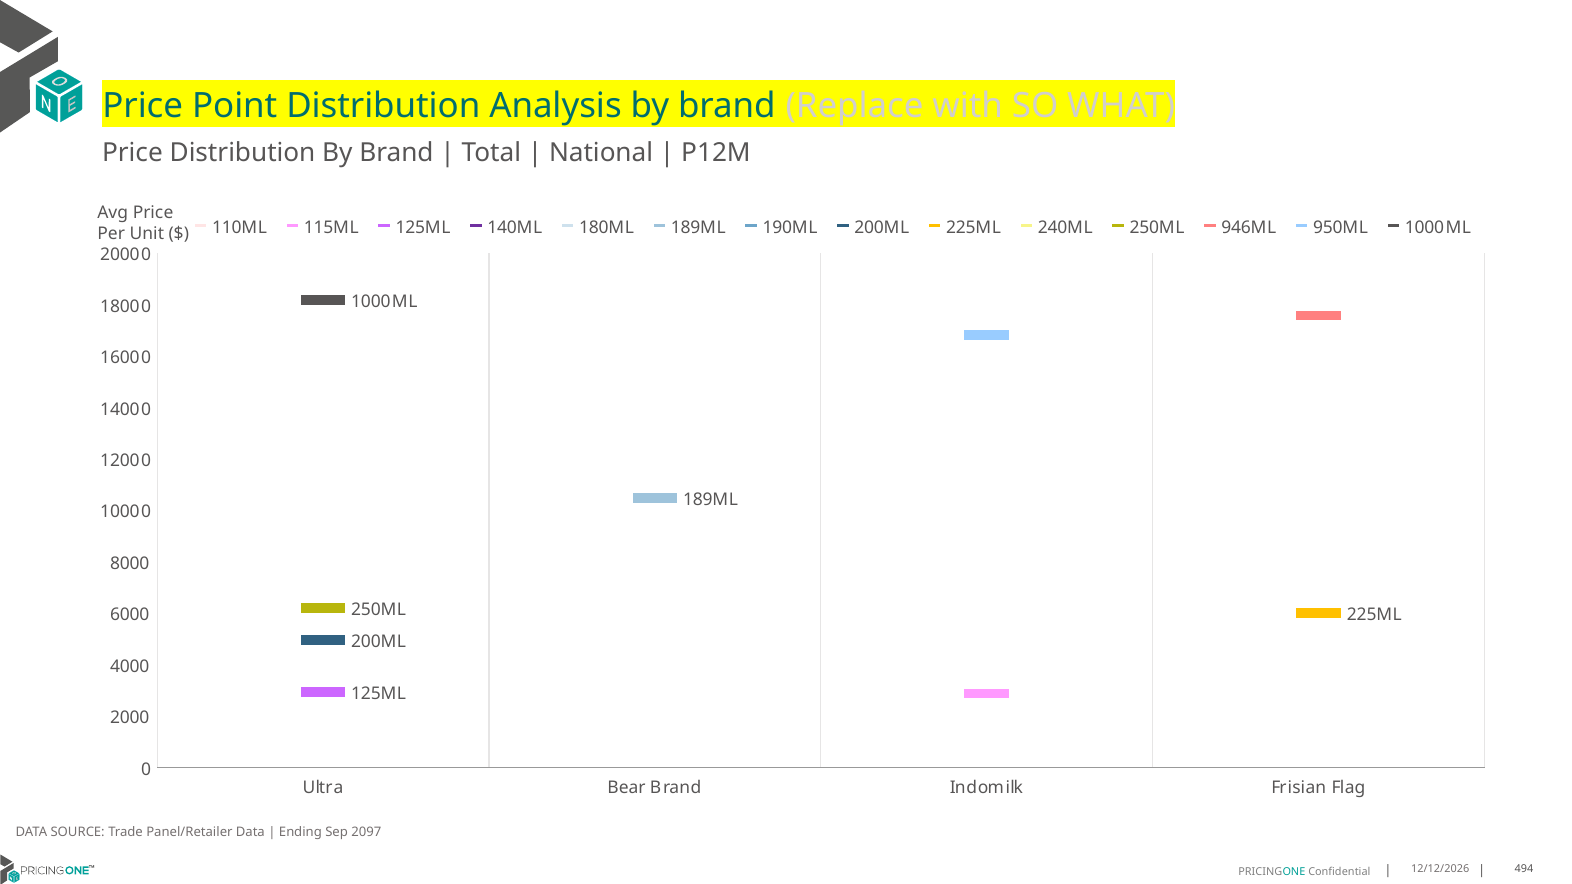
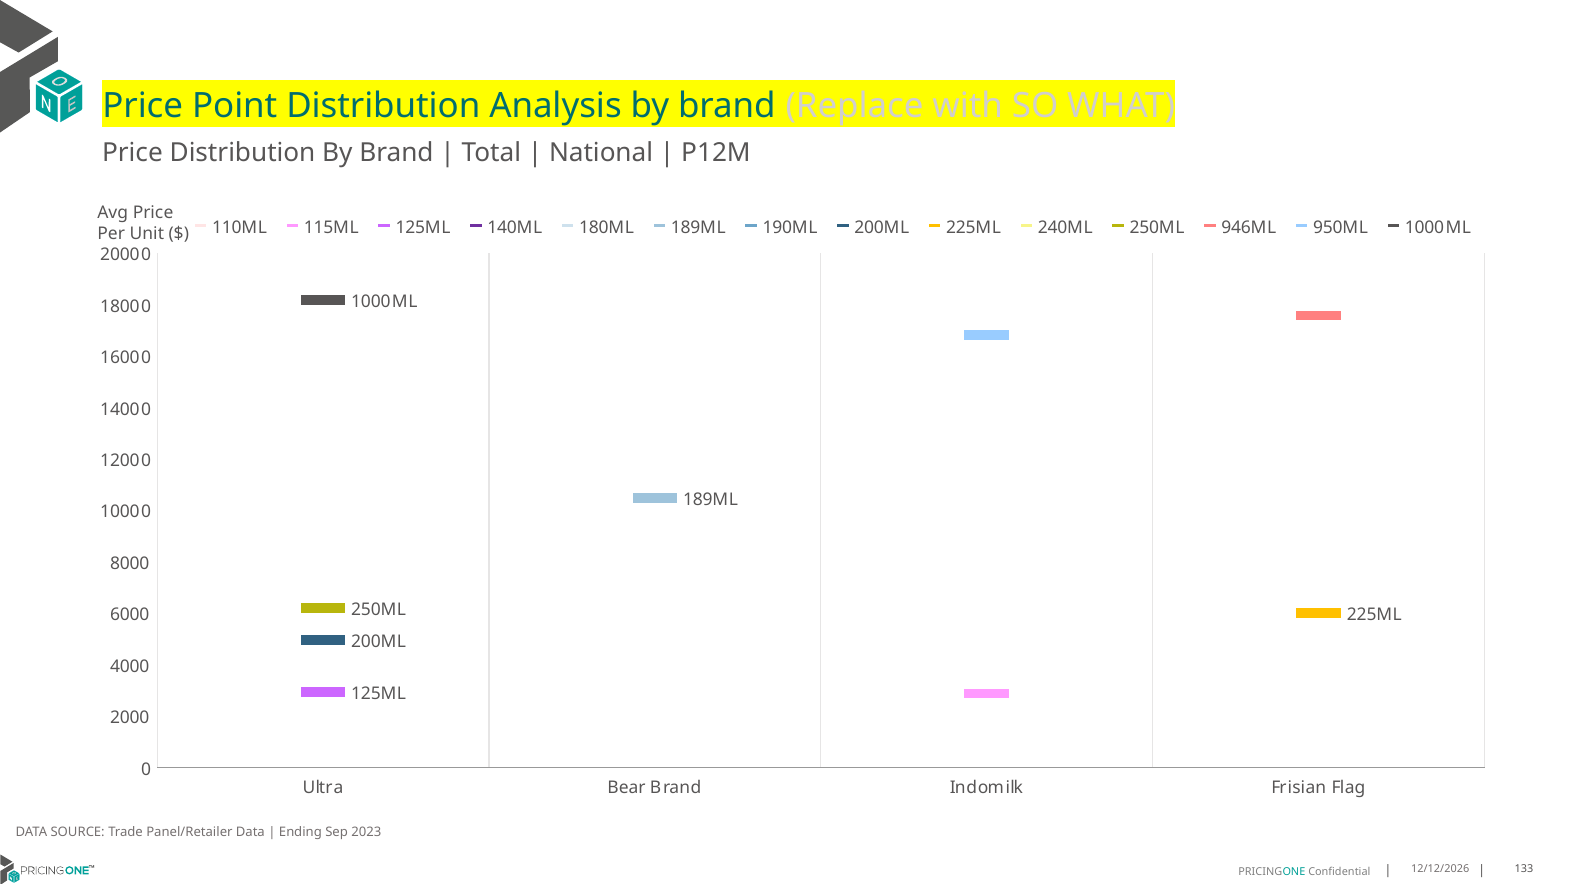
2097: 2097 -> 2023
494: 494 -> 133
